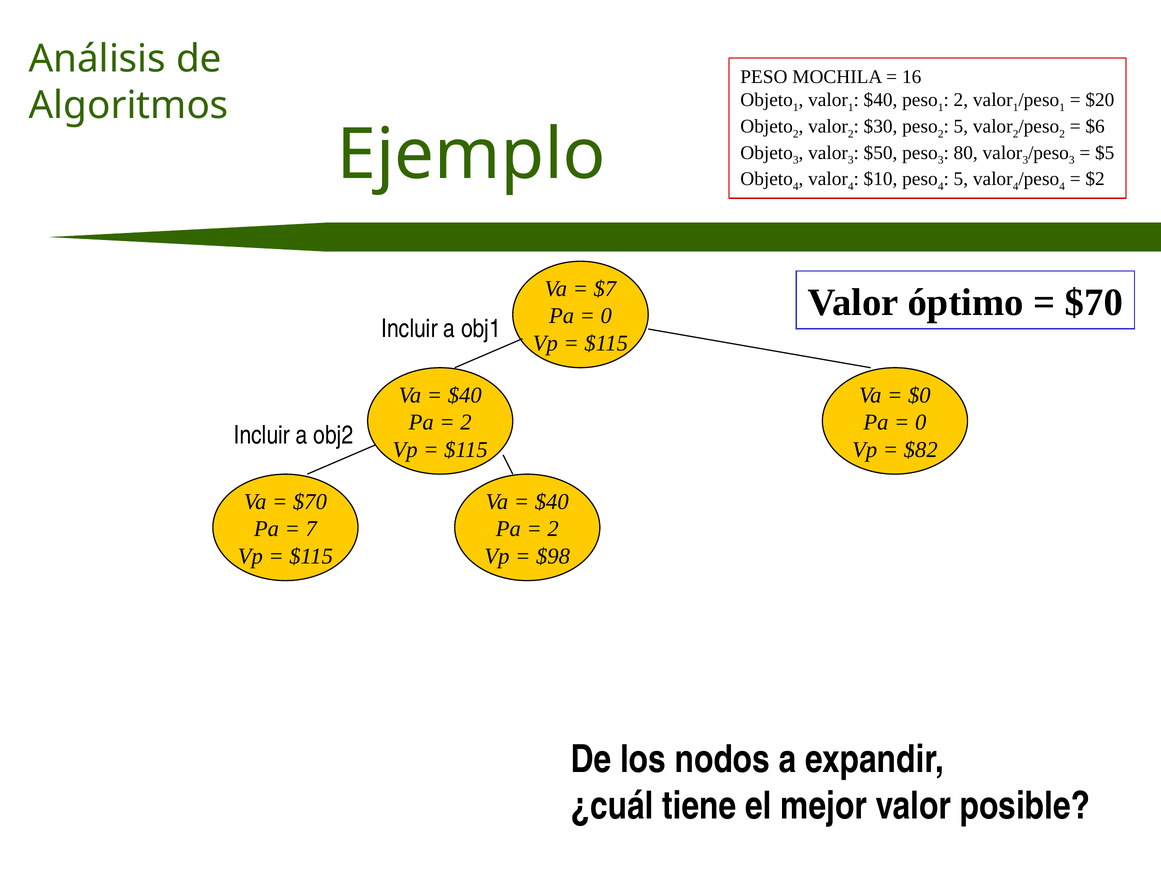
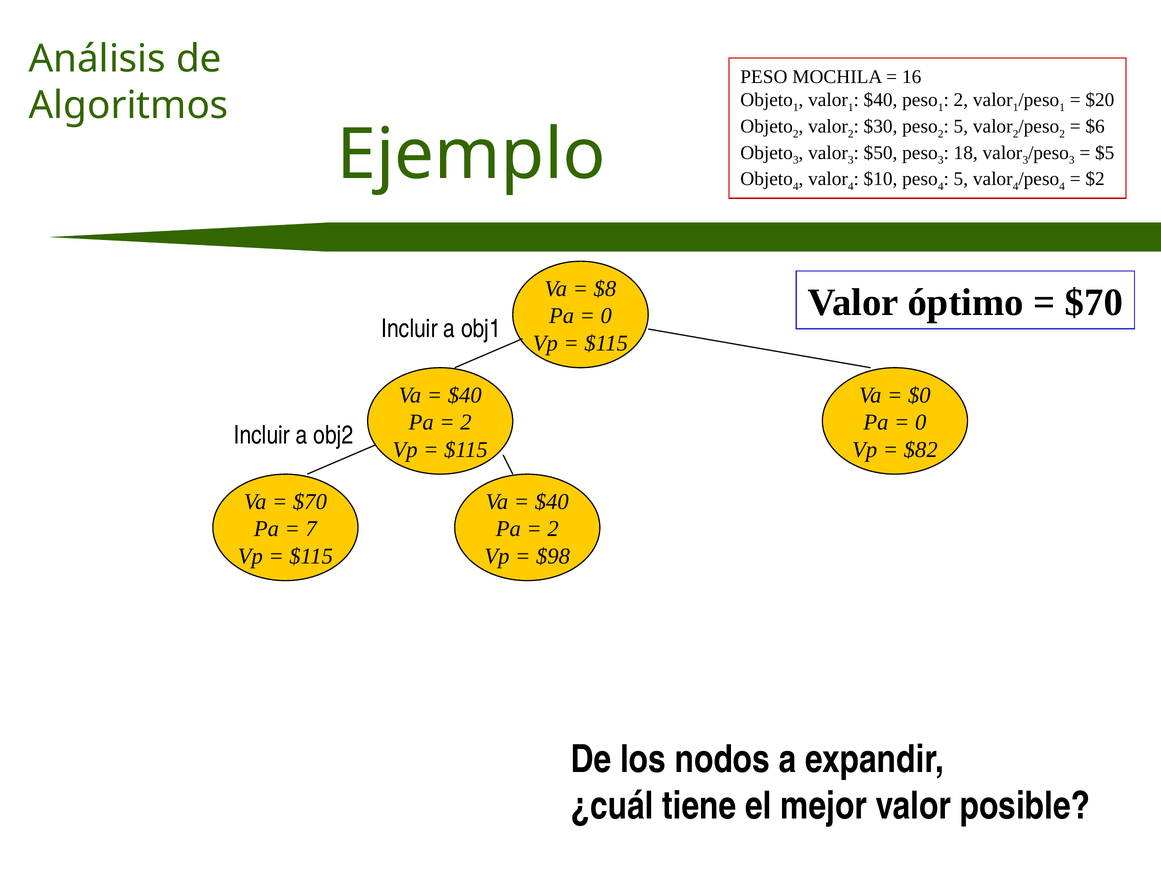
80: 80 -> 18
$7: $7 -> $8
